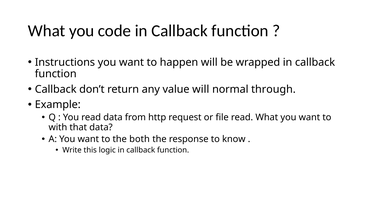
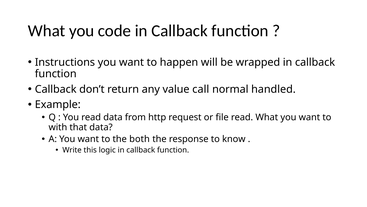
value will: will -> call
through: through -> handled
